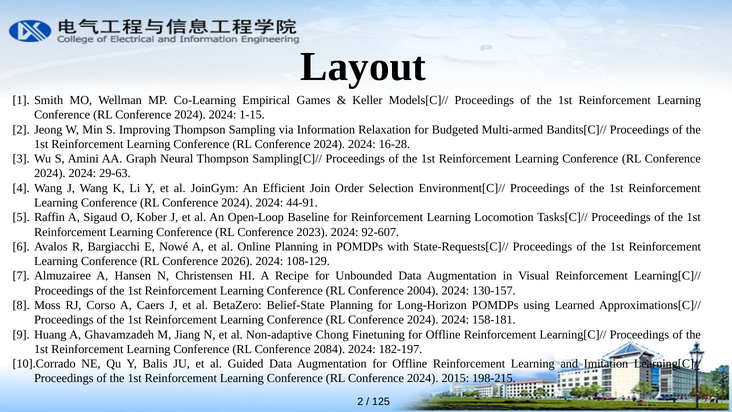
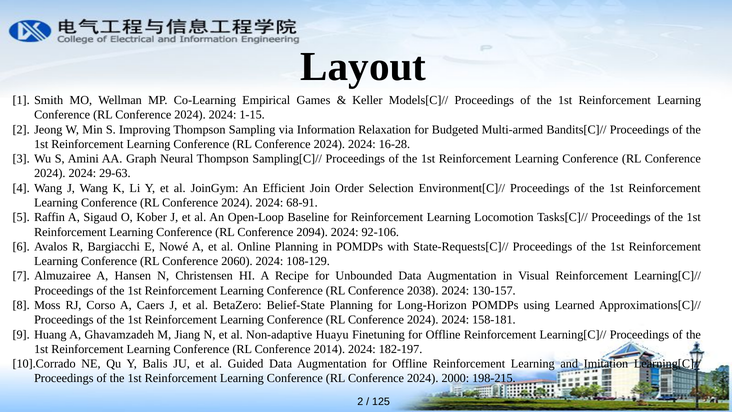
44‑91: 44‑91 -> 68‑91
2023: 2023 -> 2094
92‑607: 92‑607 -> 92‑106
2026: 2026 -> 2060
2004: 2004 -> 2038
Chong: Chong -> Huayu
2084: 2084 -> 2014
2015: 2015 -> 2000
